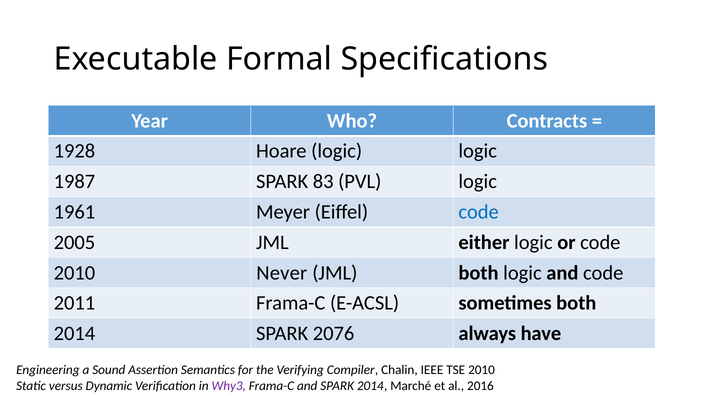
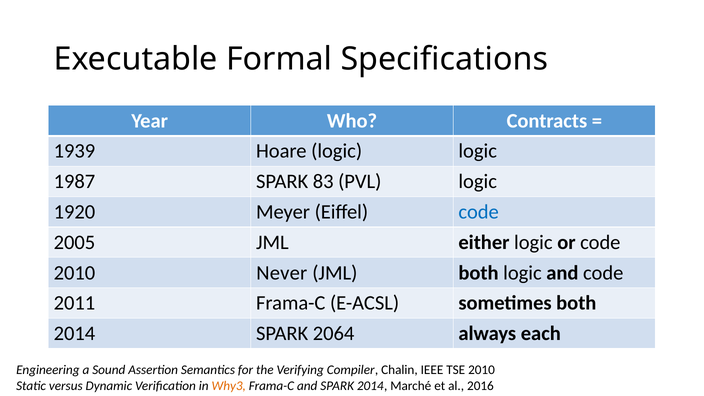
1928: 1928 -> 1939
1961: 1961 -> 1920
2076: 2076 -> 2064
have: have -> each
Why3 colour: purple -> orange
